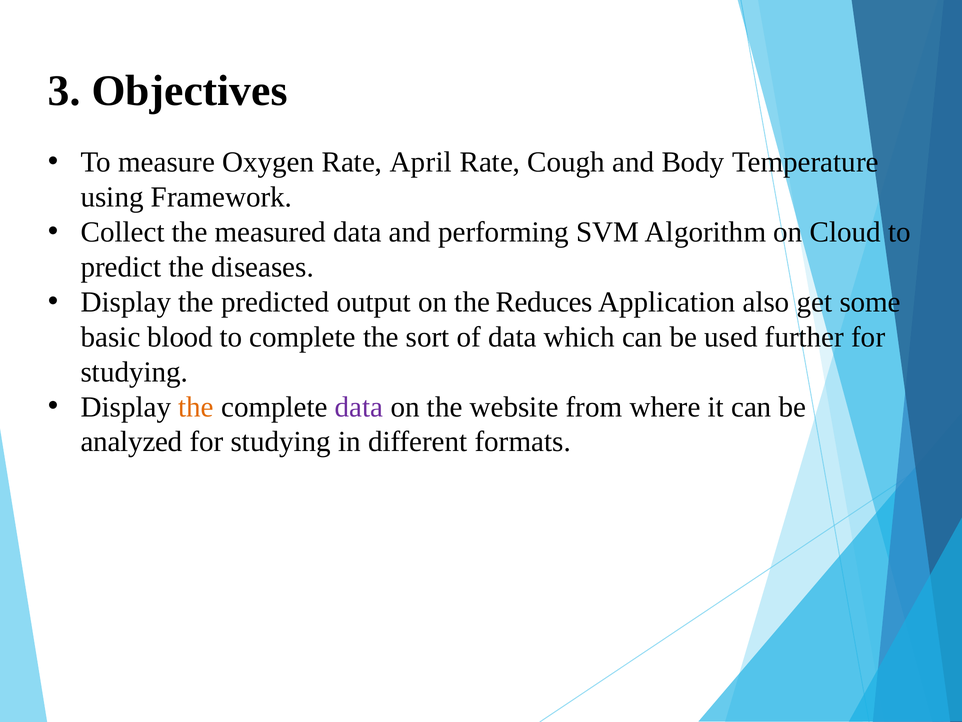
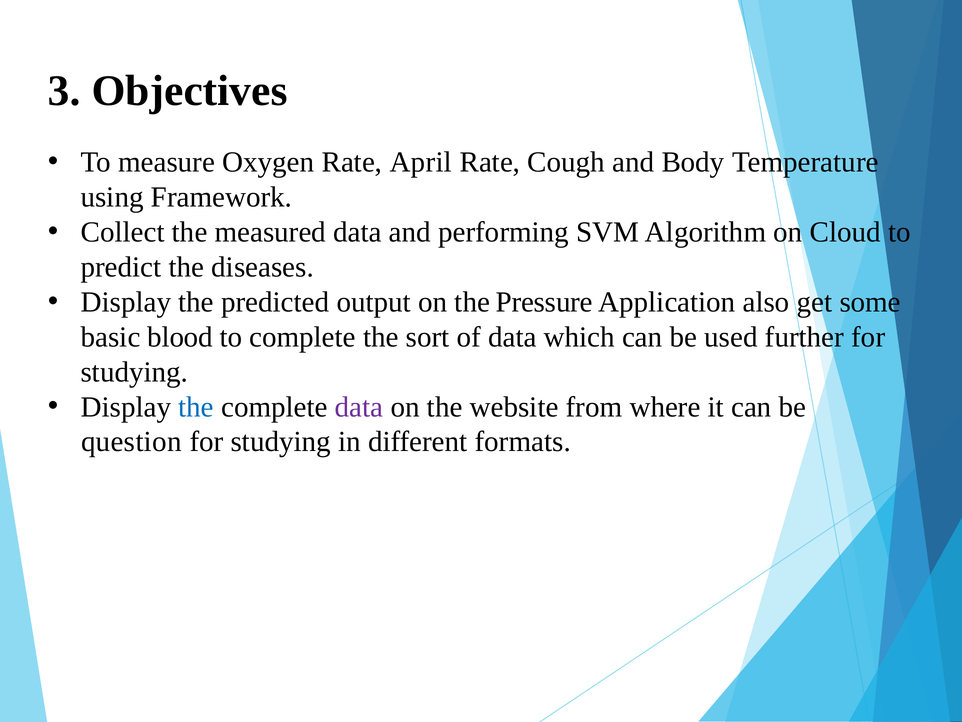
Reduces: Reduces -> Pressure
the at (196, 407) colour: orange -> blue
analyzed: analyzed -> question
